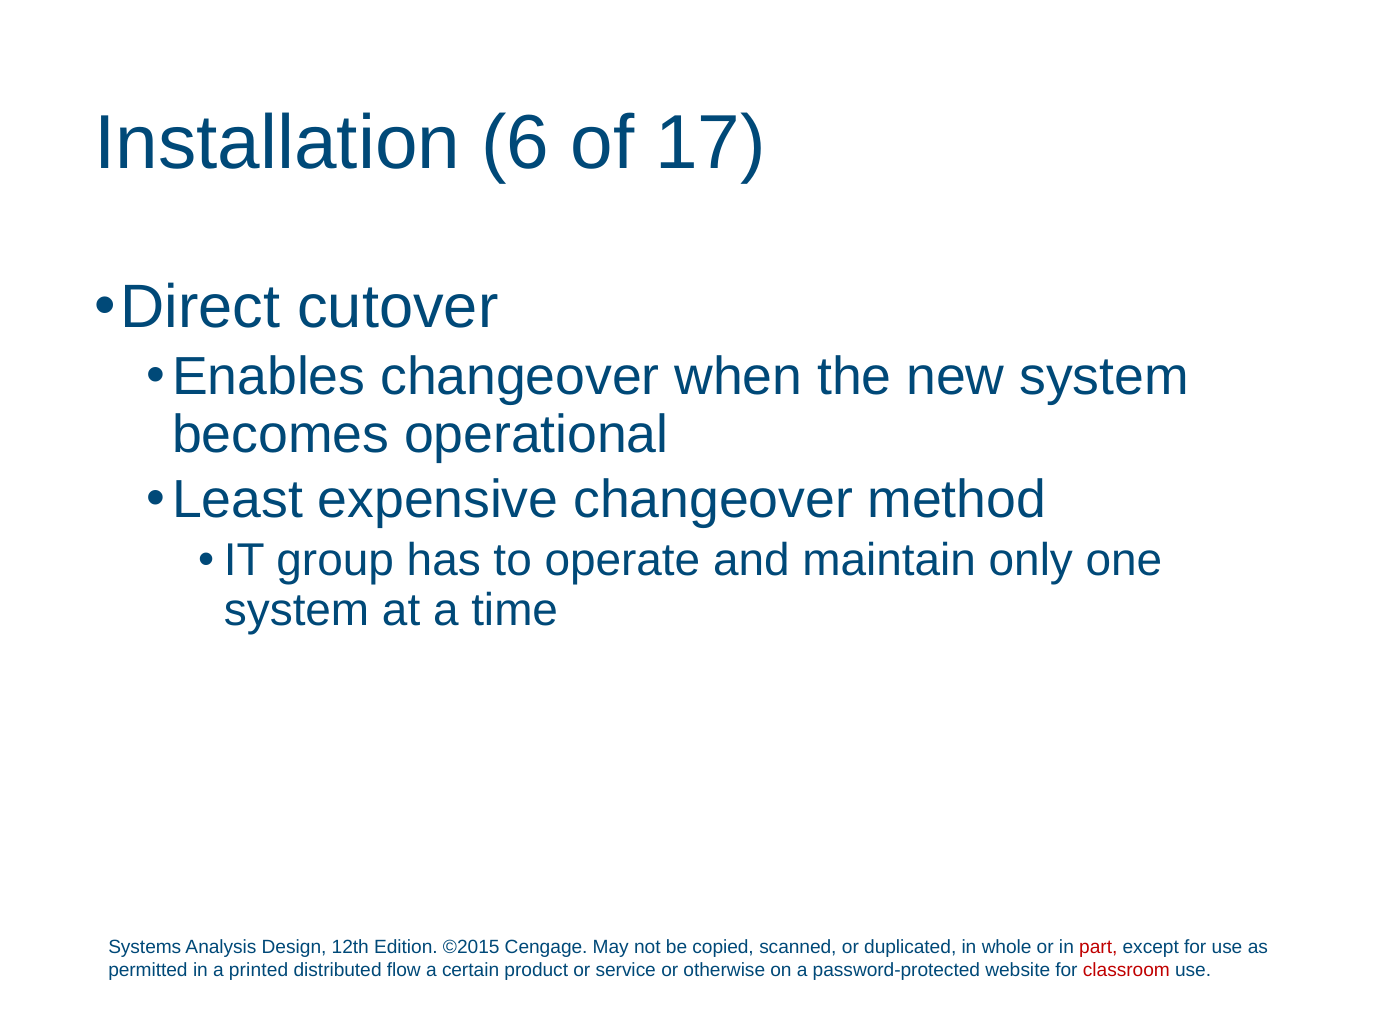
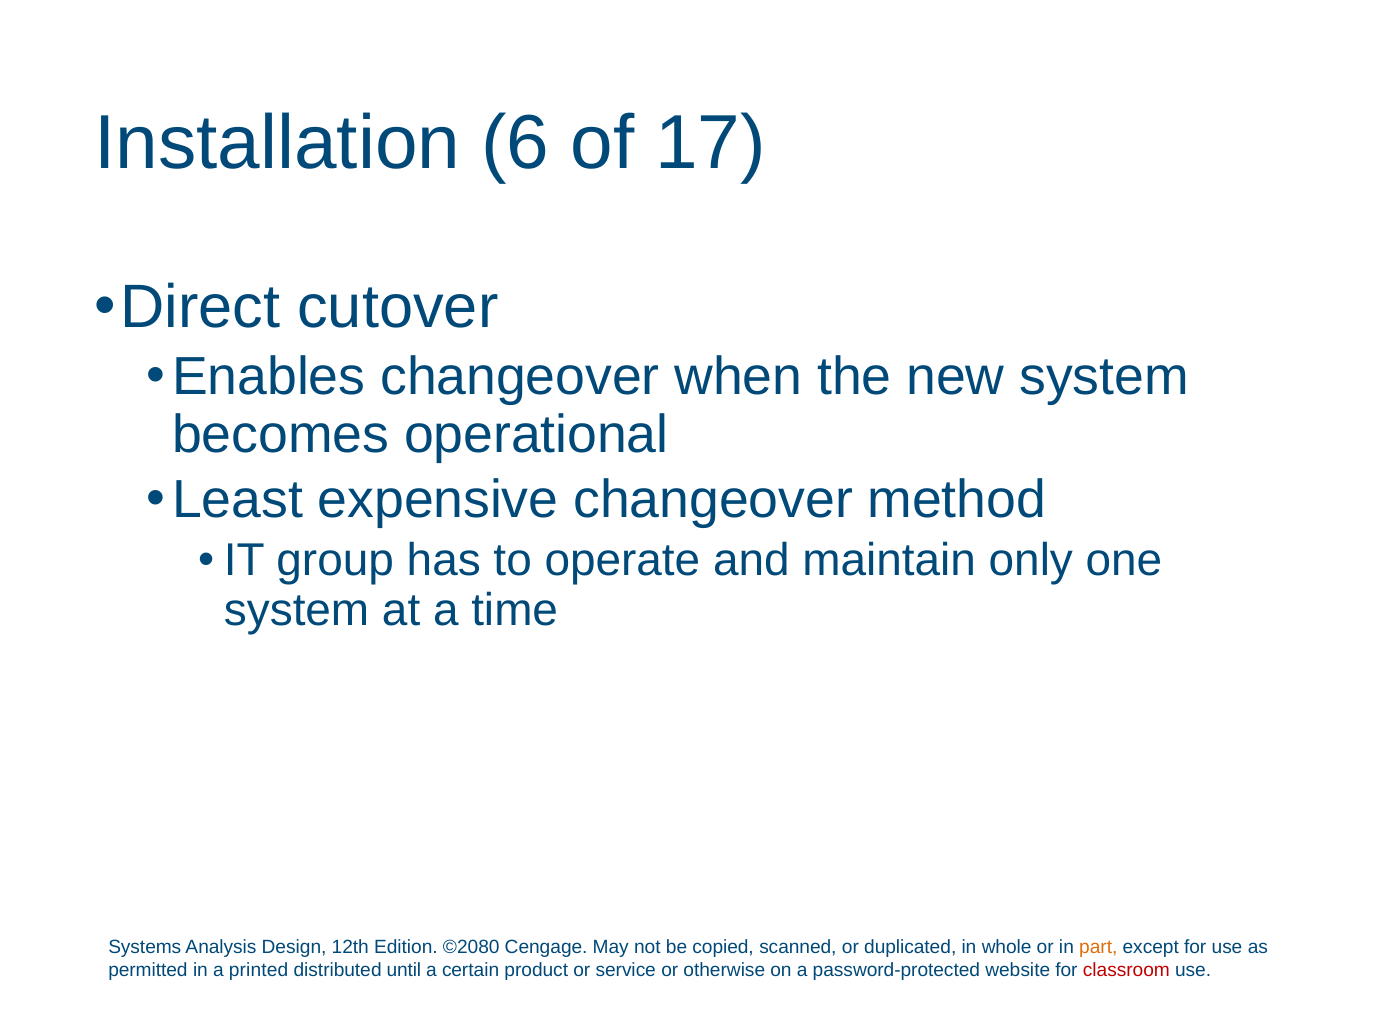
©2015: ©2015 -> ©2080
part colour: red -> orange
flow: flow -> until
